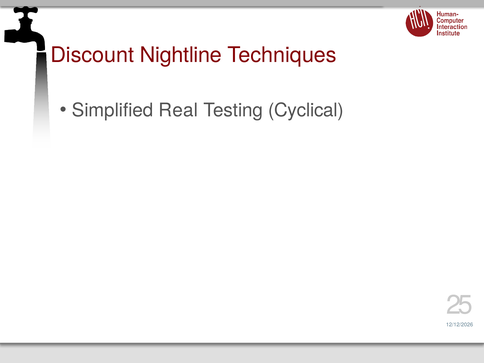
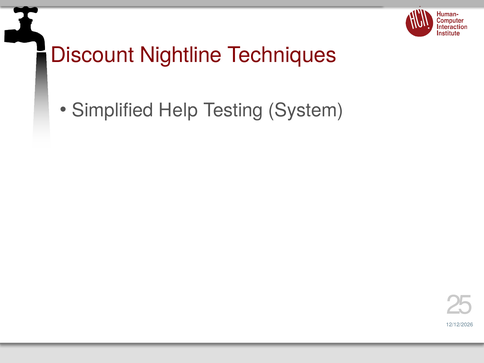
Real: Real -> Help
Cyclical: Cyclical -> System
